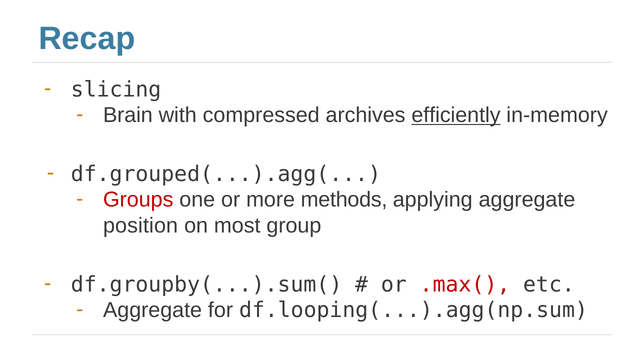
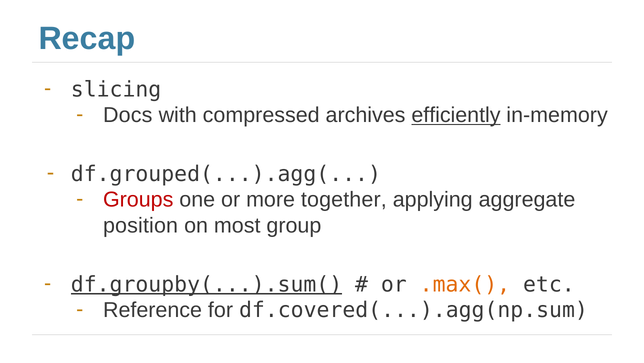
Brain: Brain -> Docs
methods: methods -> together
df.groupby(...).sum( underline: none -> present
.max( colour: red -> orange
Aggregate at (153, 310): Aggregate -> Reference
df.looping(...).agg(np.sum: df.looping(...).agg(np.sum -> df.covered(...).agg(np.sum
